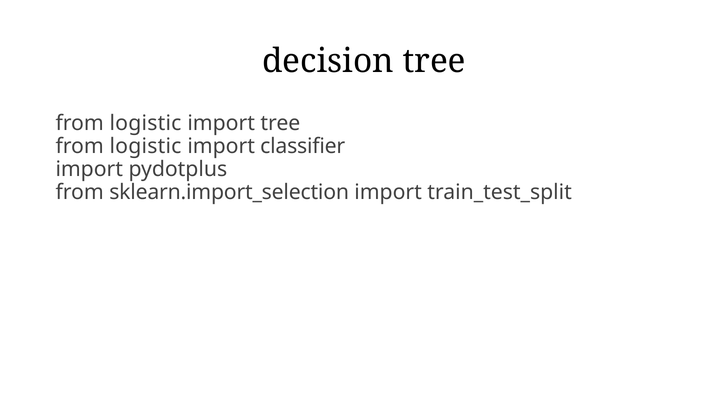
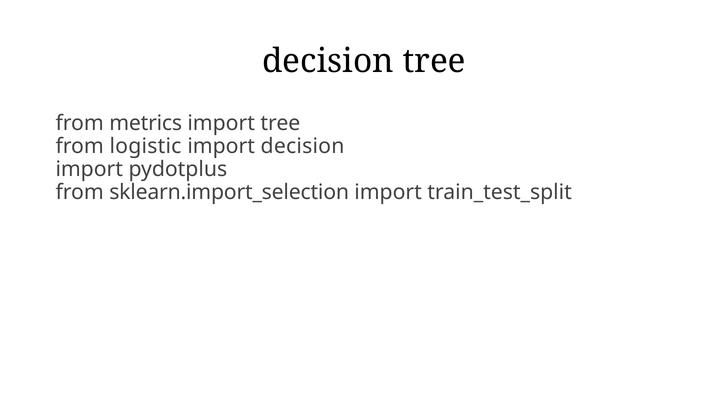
logistic at (145, 123): logistic -> metrics
import classifier: classifier -> decision
